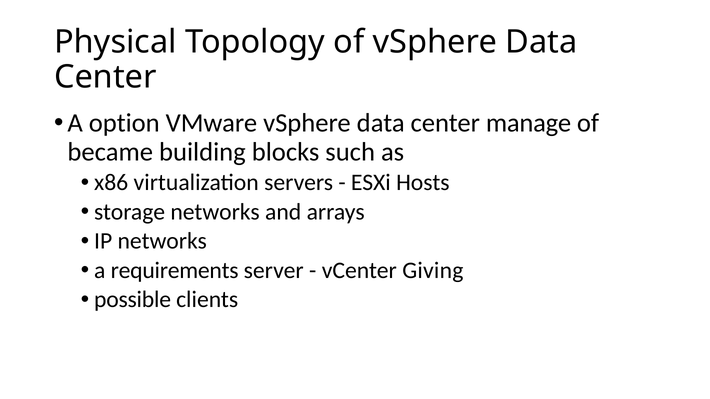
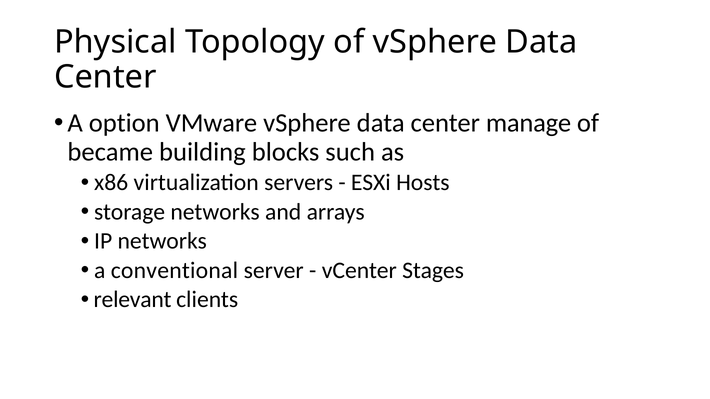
requirements: requirements -> conventional
Giving: Giving -> Stages
possible: possible -> relevant
